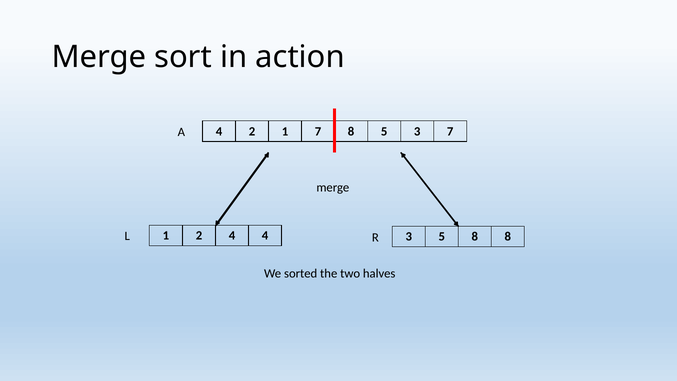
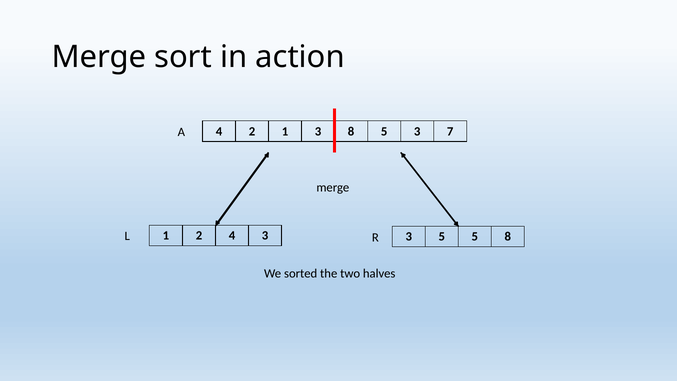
1 7: 7 -> 3
4 4: 4 -> 3
5 8: 8 -> 5
